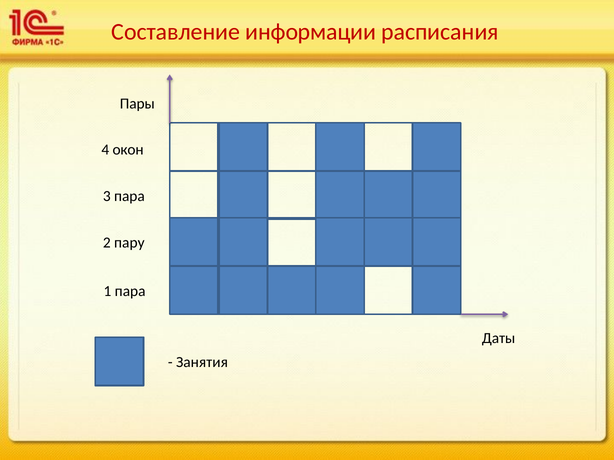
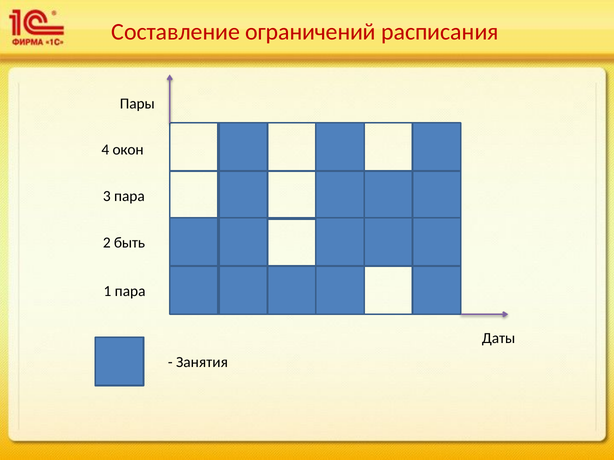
информации: информации -> ограничений
пару: пару -> быть
